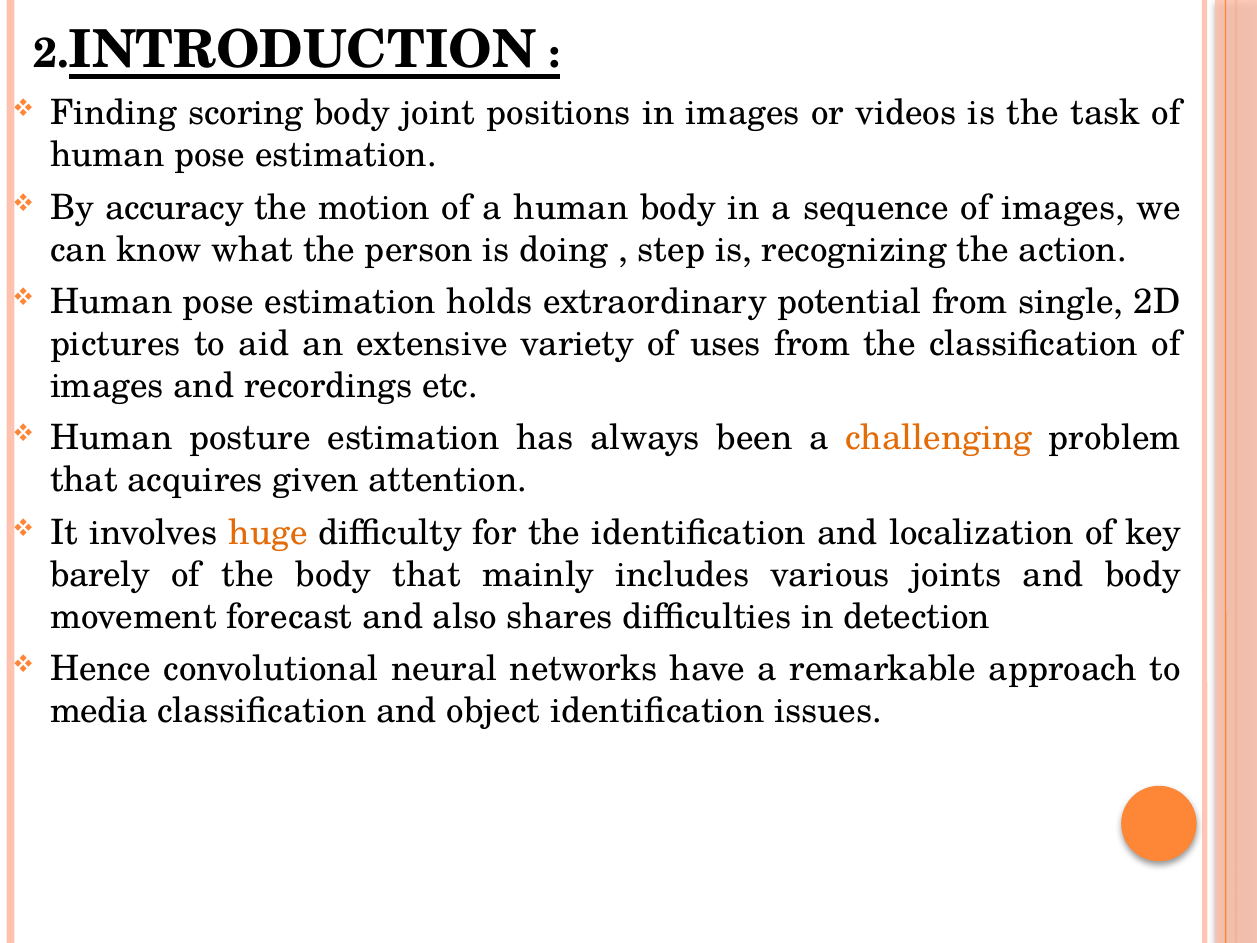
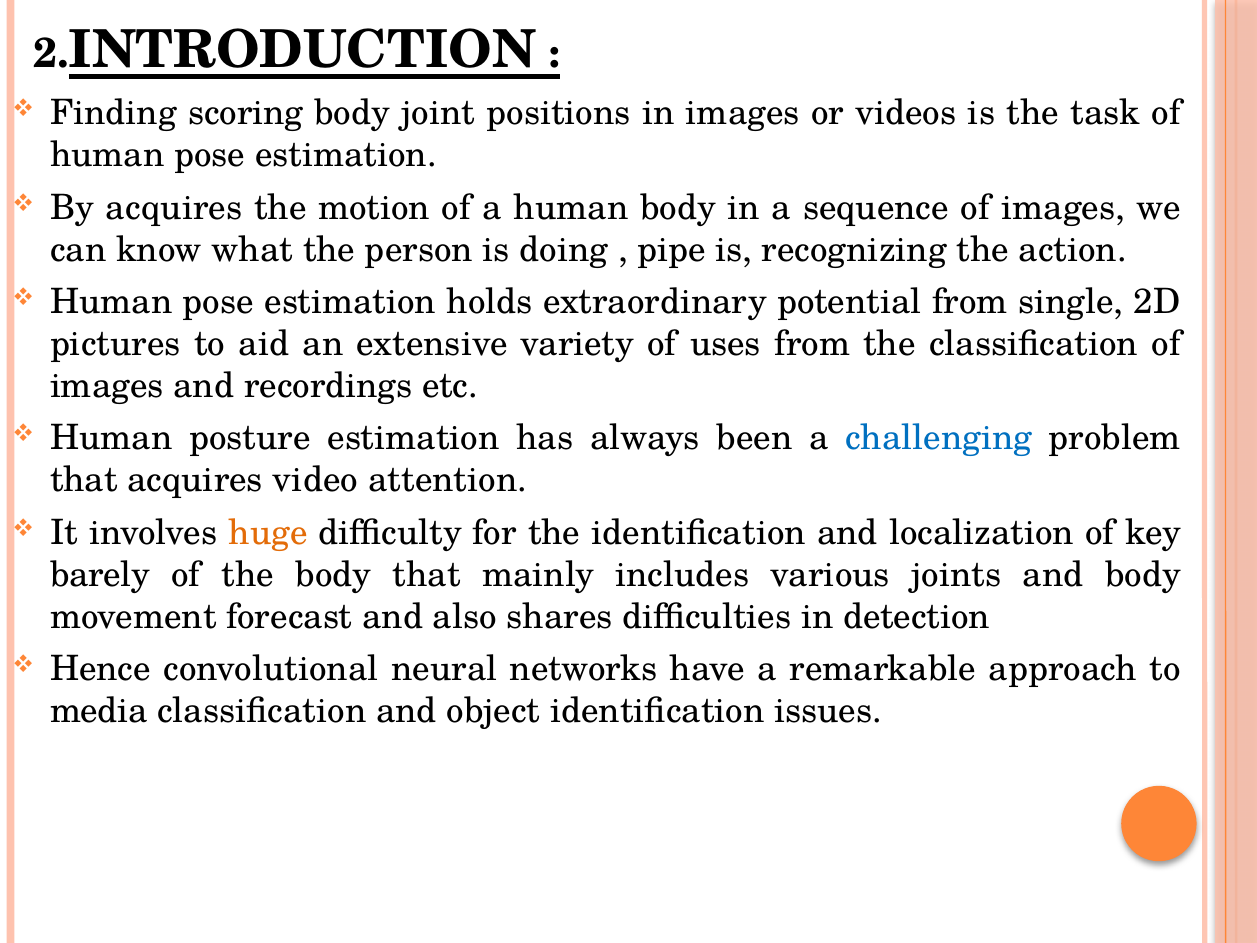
By accuracy: accuracy -> acquires
step: step -> pipe
challenging colour: orange -> blue
given: given -> video
